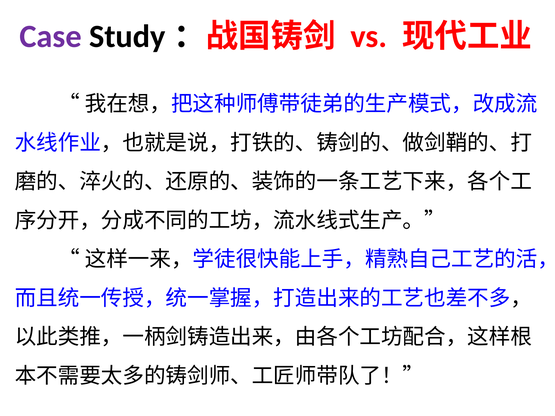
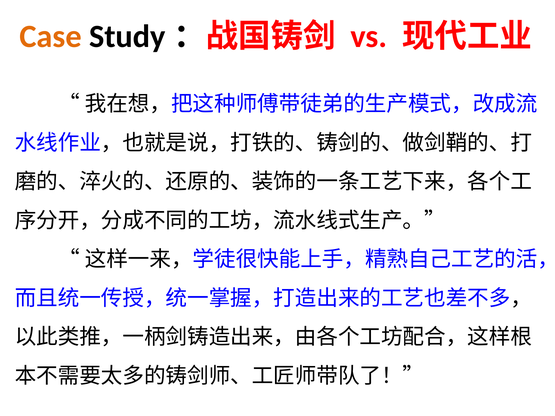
Case colour: purple -> orange
